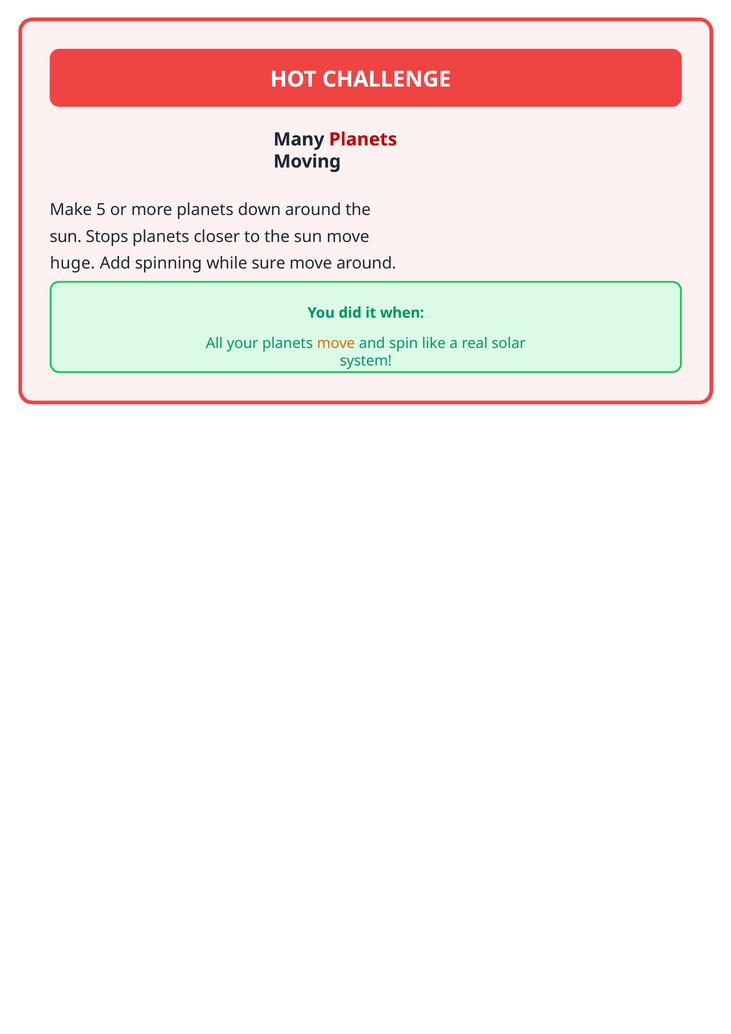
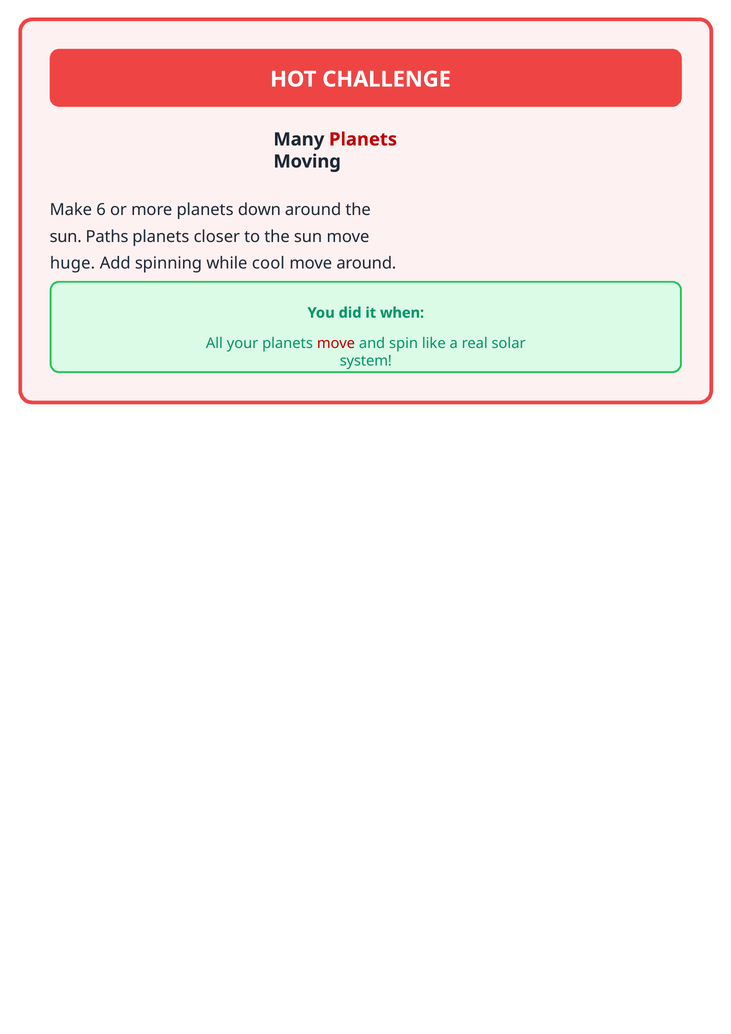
5: 5 -> 6
Stops: Stops -> Paths
sure: sure -> cool
move at (336, 343) colour: orange -> red
